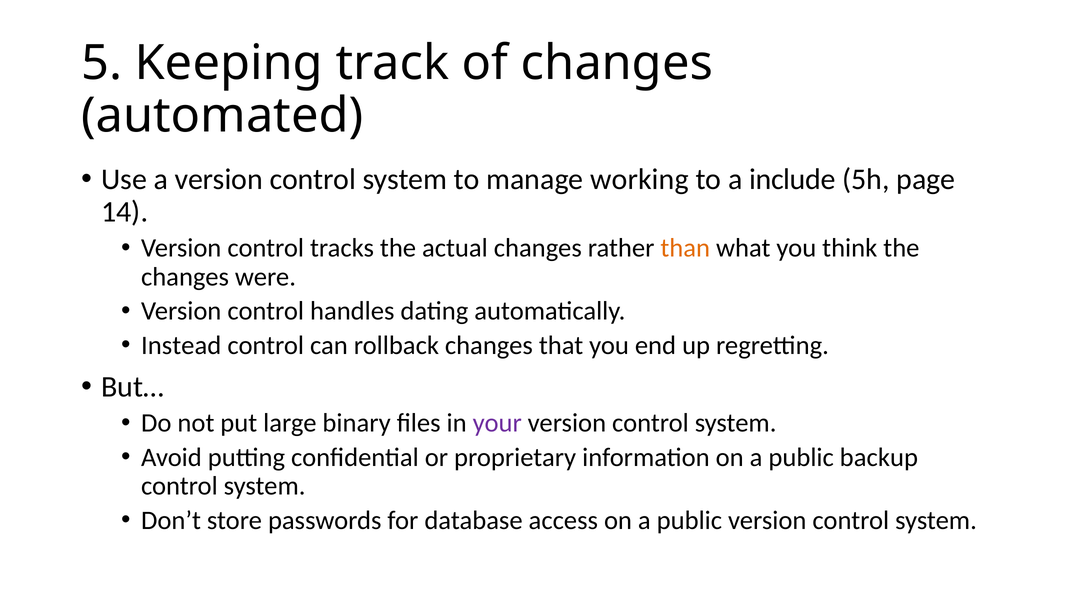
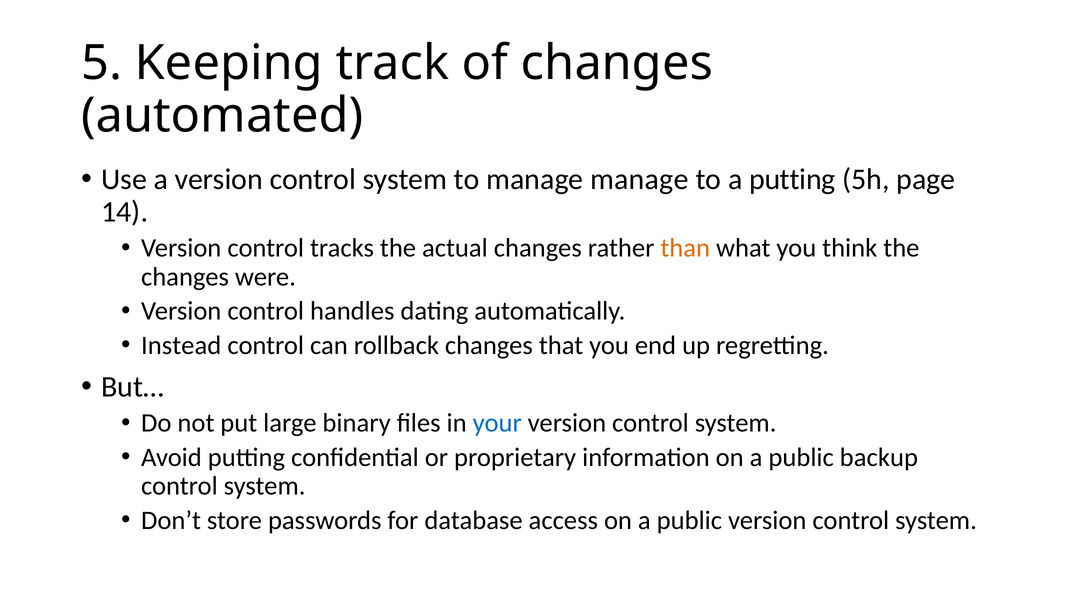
manage working: working -> manage
a include: include -> putting
your colour: purple -> blue
